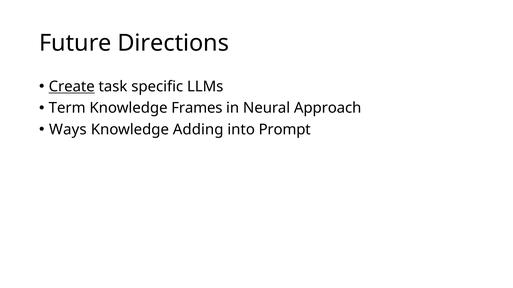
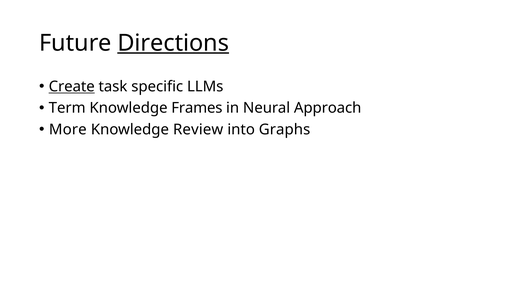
Directions underline: none -> present
Ways: Ways -> More
Adding: Adding -> Review
Prompt: Prompt -> Graphs
